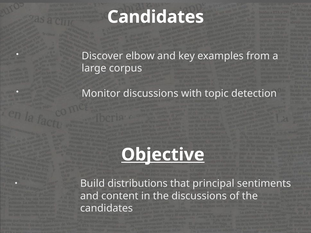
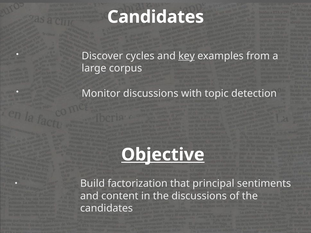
elbow: elbow -> cycles
key underline: none -> present
distributions: distributions -> factorization
